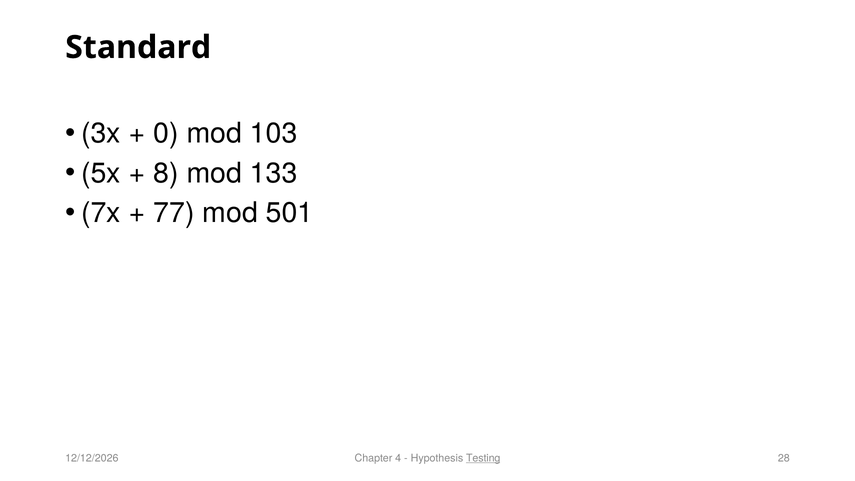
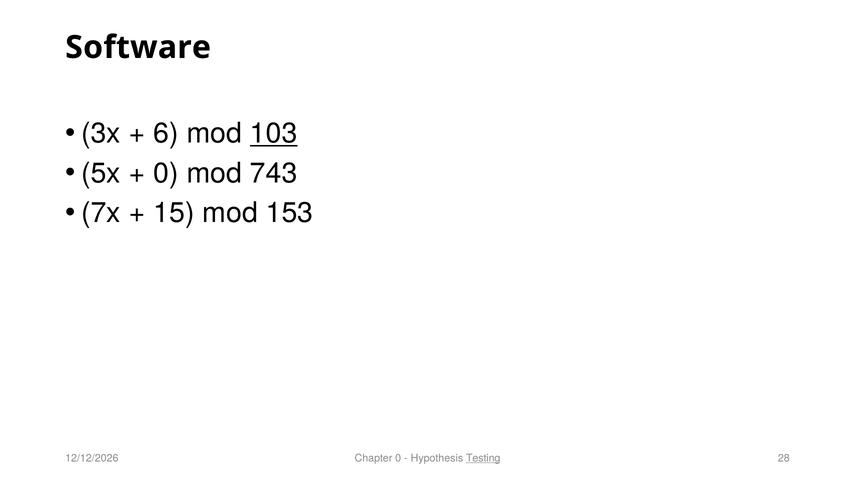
Standard: Standard -> Software
0: 0 -> 6
103 underline: none -> present
8 at (166, 173): 8 -> 0
133: 133 -> 743
77: 77 -> 15
501: 501 -> 153
Chapter 4: 4 -> 0
